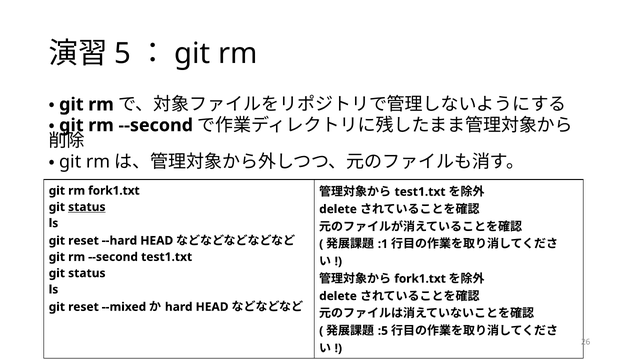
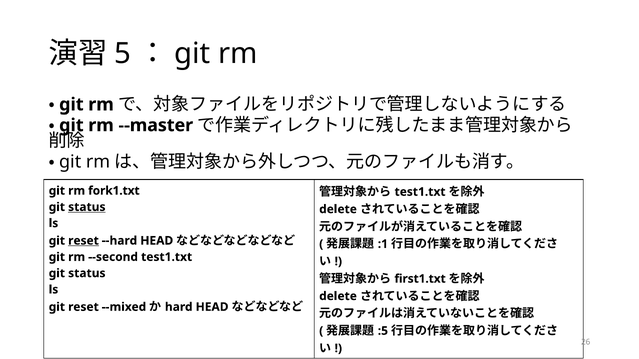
--second at (156, 125): --second -> --master
reset at (83, 241) underline: none -> present
fork1.txt at (420, 279): fork1.txt -> first1.txt
